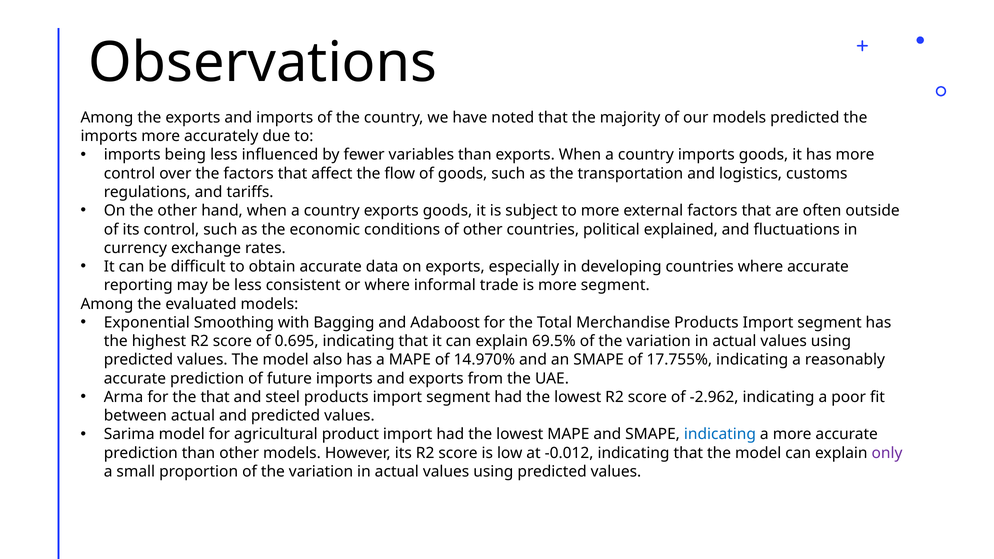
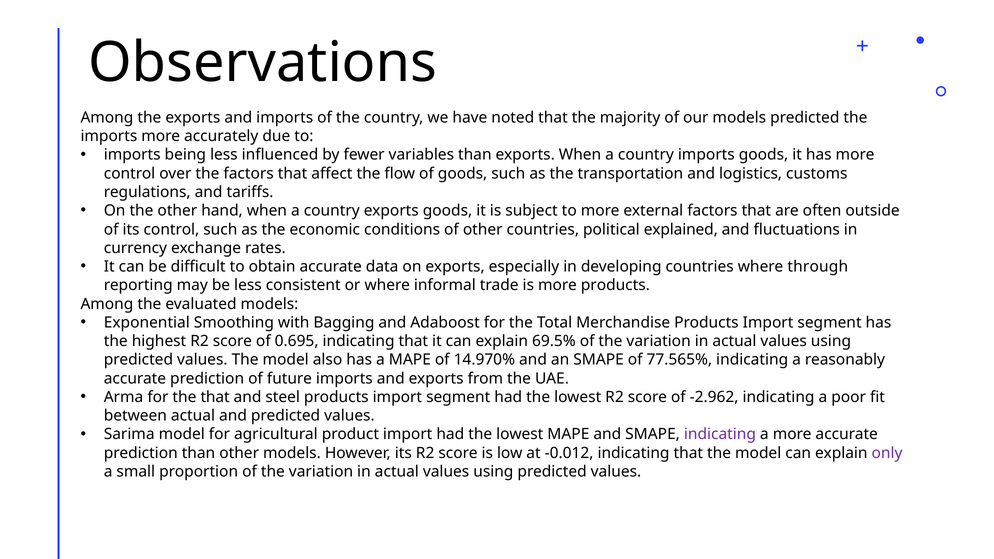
where accurate: accurate -> through
more segment: segment -> products
17.755%: 17.755% -> 77.565%
indicating at (720, 434) colour: blue -> purple
